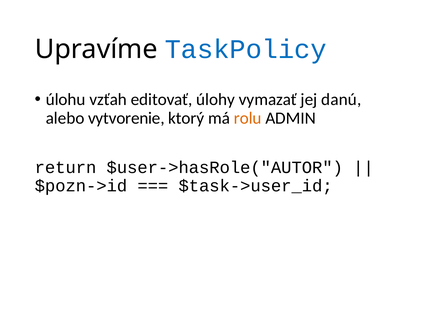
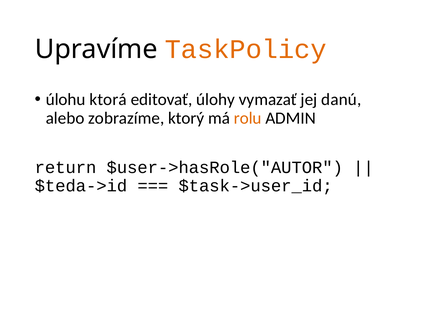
TaskPolicy colour: blue -> orange
vzťah: vzťah -> ktorá
vytvorenie: vytvorenie -> zobrazíme
$pozn->id: $pozn->id -> $teda->id
